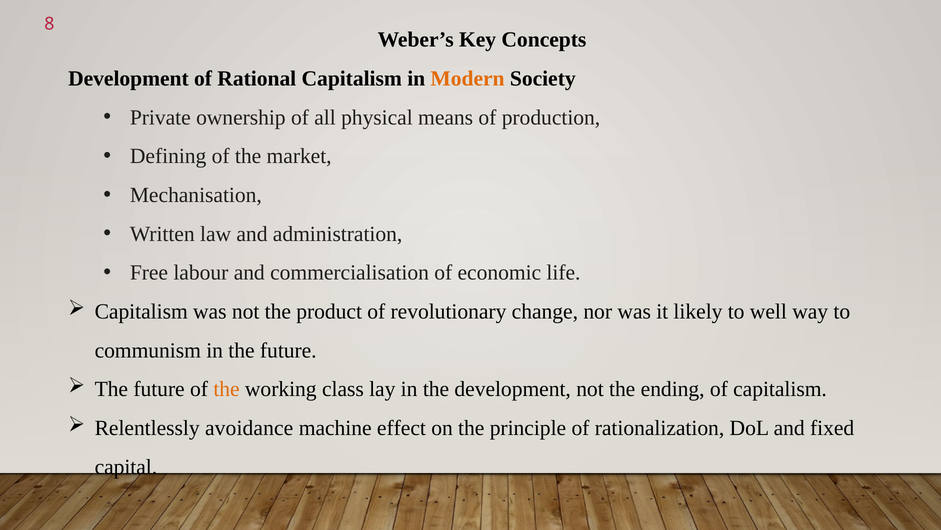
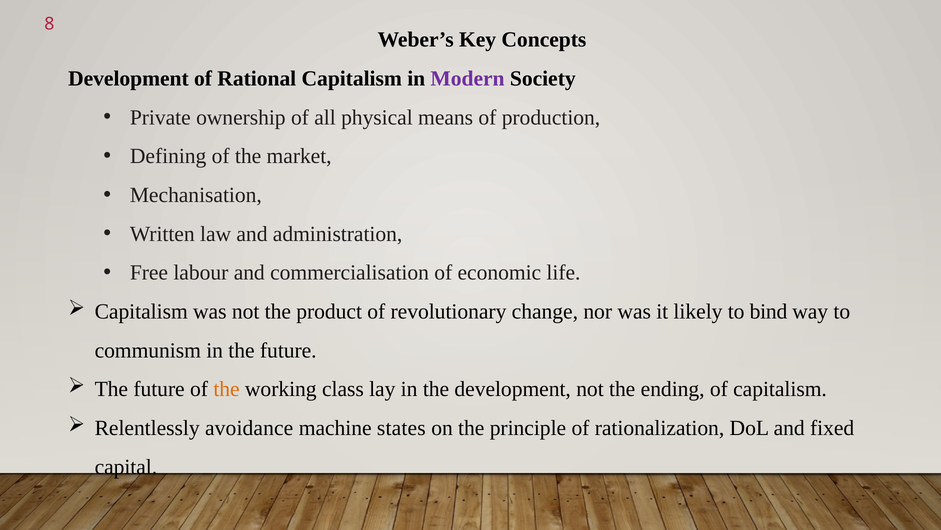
Modern colour: orange -> purple
well: well -> bind
effect: effect -> states
